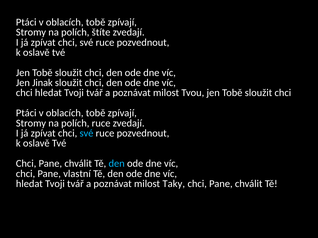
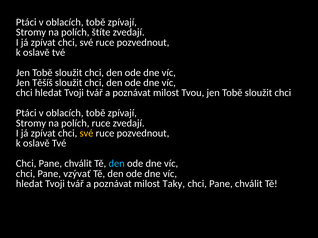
Jinak: Jinak -> Těšíš
své at (86, 133) colour: light blue -> yellow
vlastní: vlastní -> vzývať
